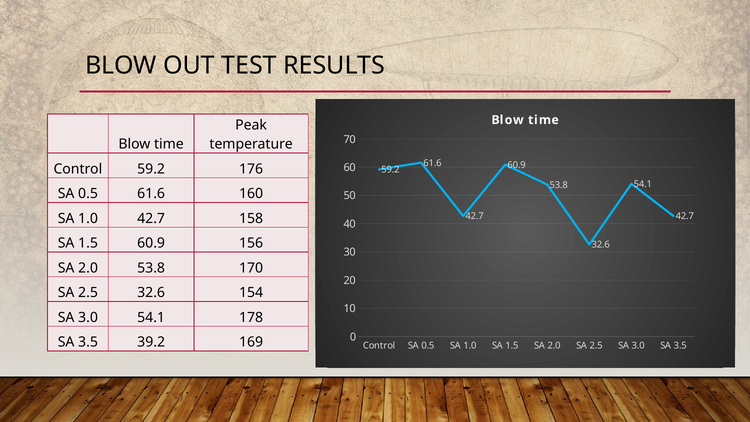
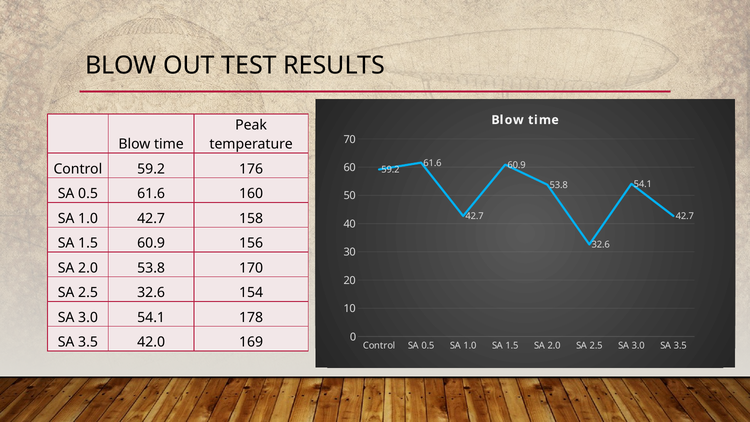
39.2: 39.2 -> 42.0
